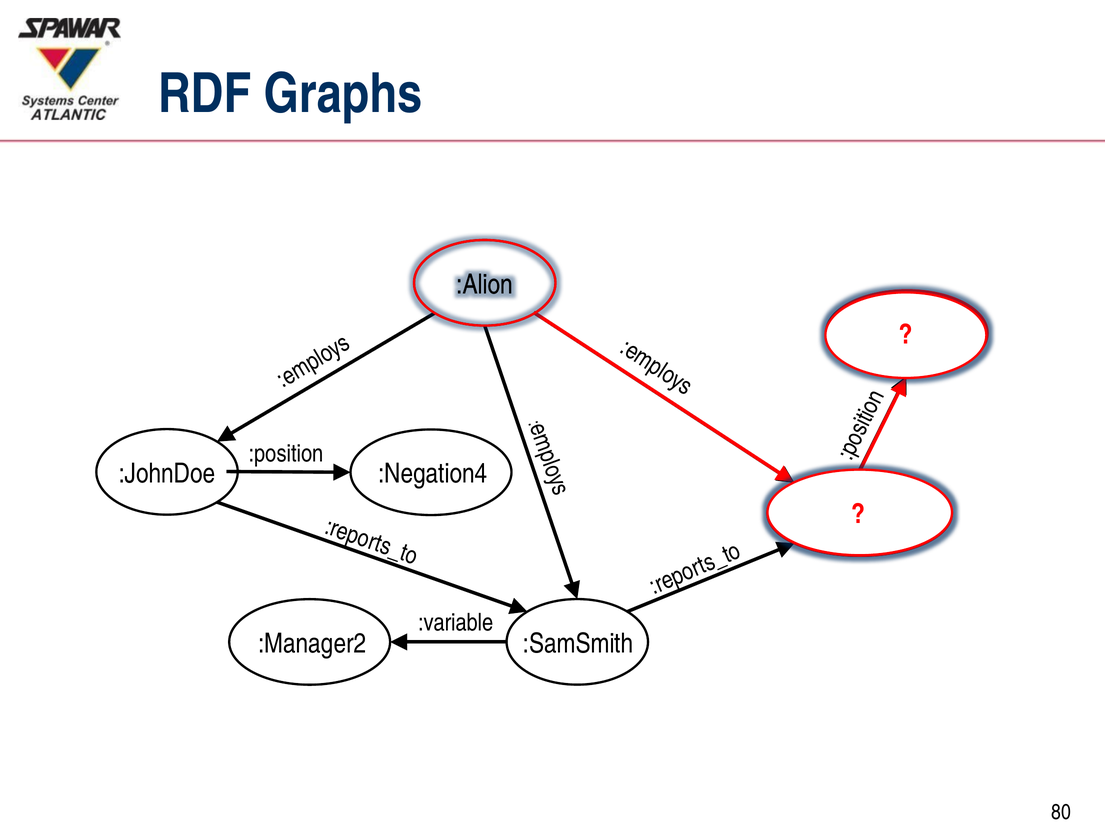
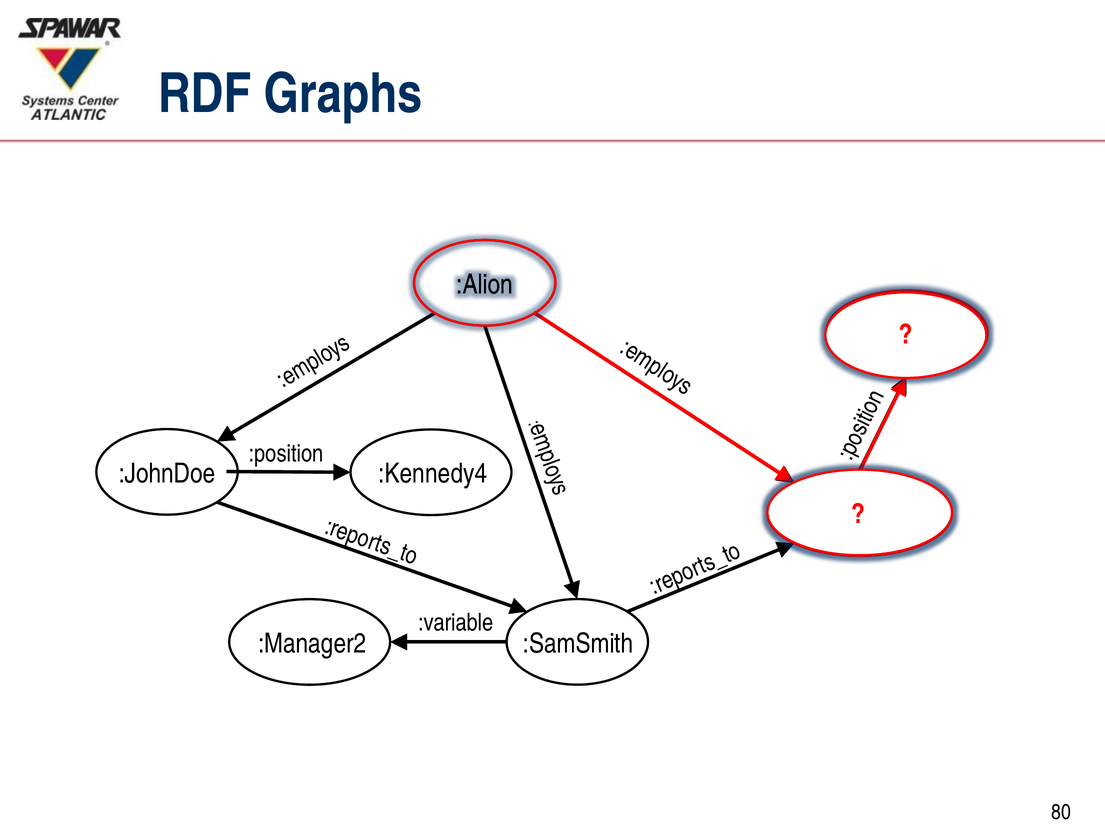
:Negation4: :Negation4 -> :Kennedy4
